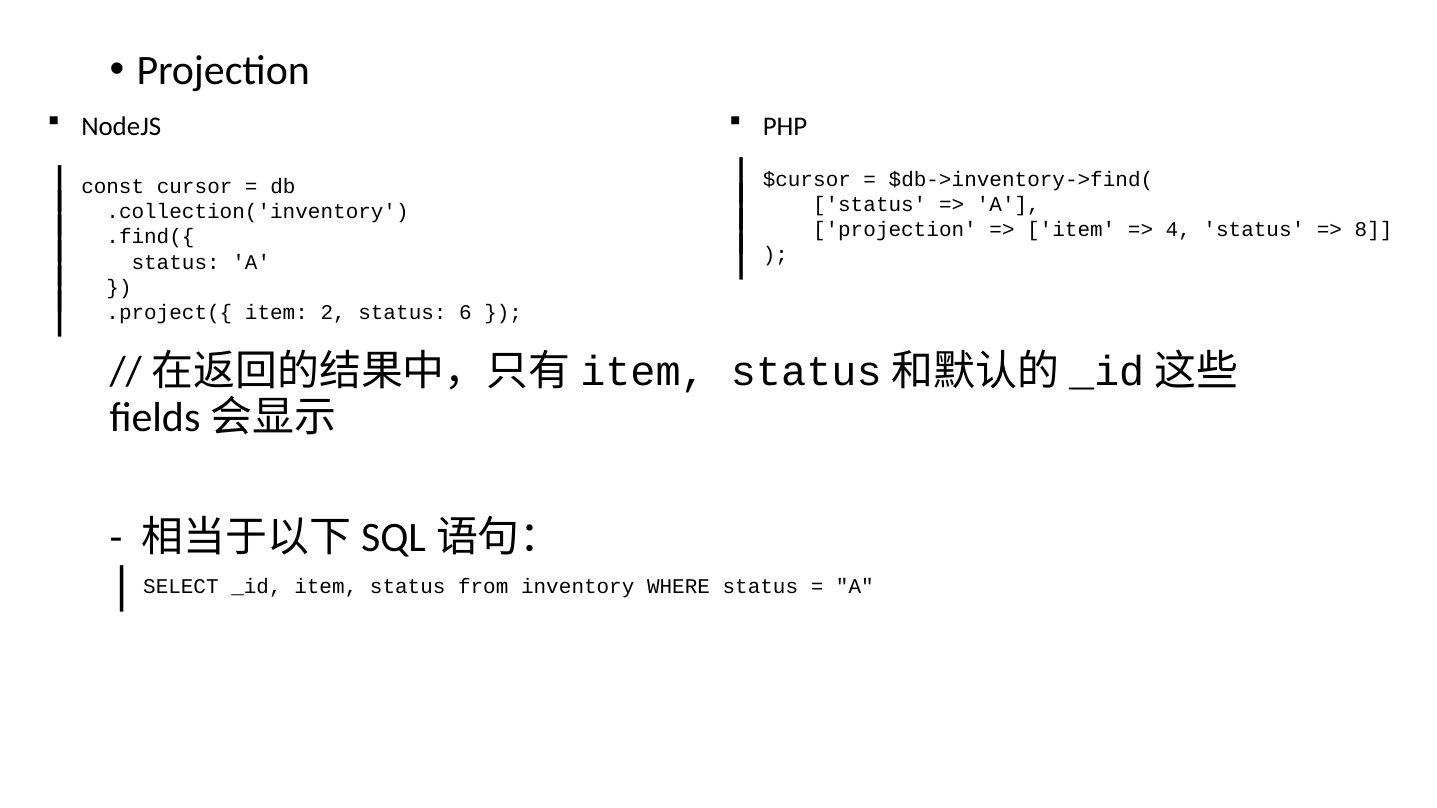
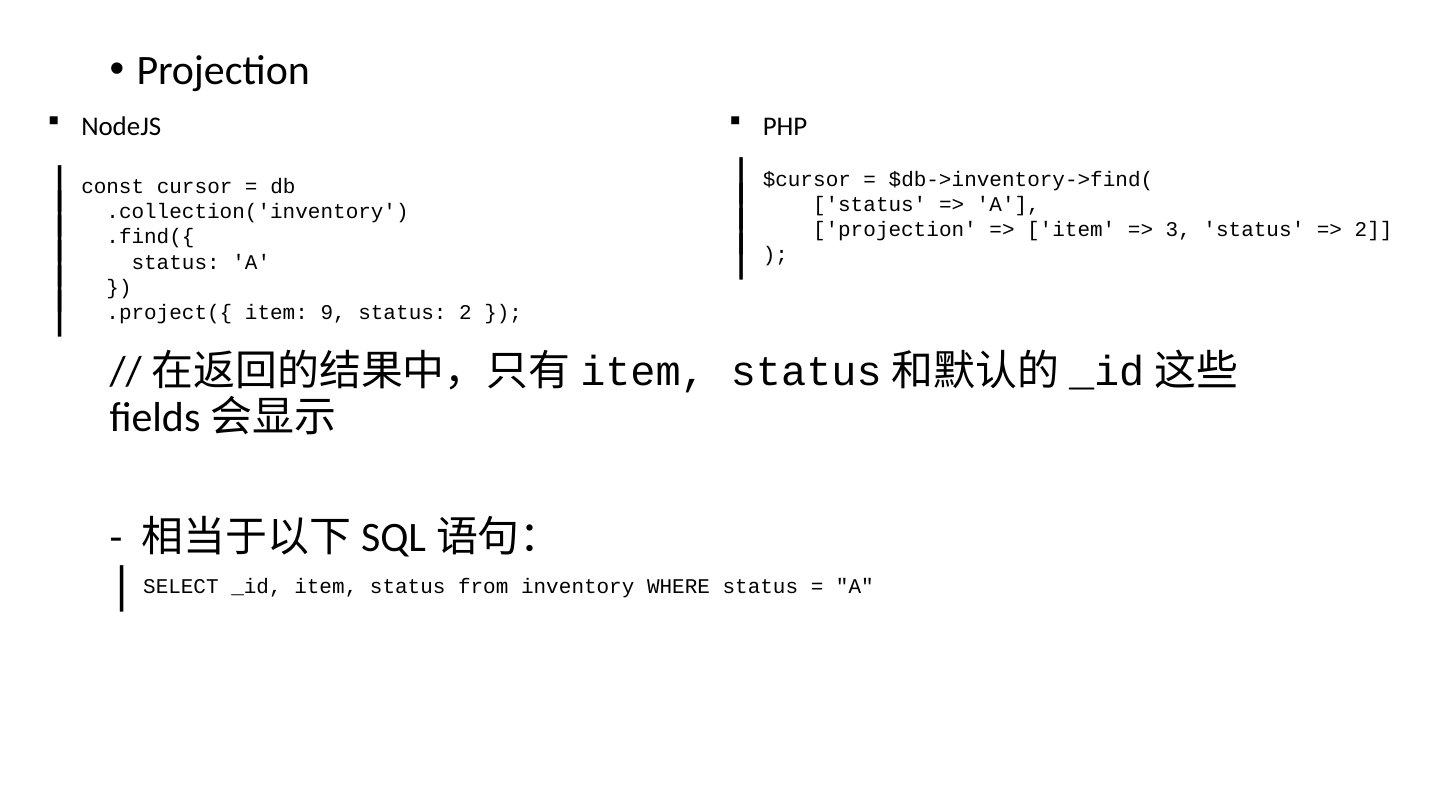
4: 4 -> 3
8 at (1374, 230): 8 -> 2
2: 2 -> 9
status 6: 6 -> 2
